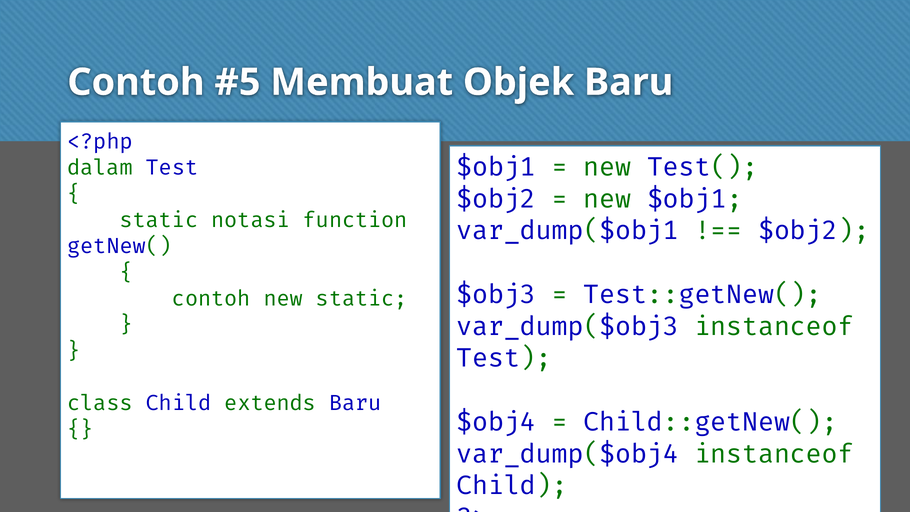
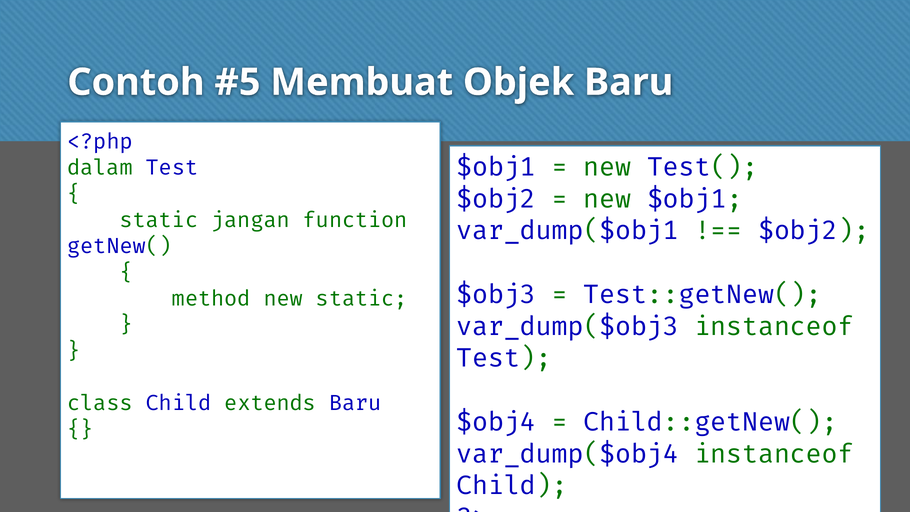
notasi: notasi -> jangan
contoh at (211, 298): contoh -> method
